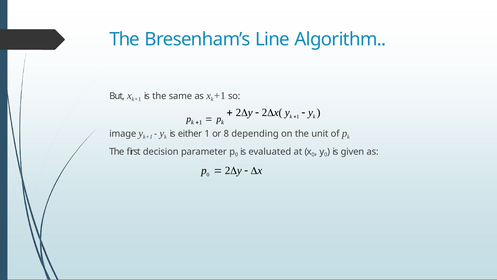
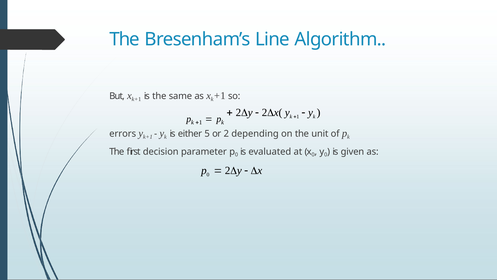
image: image -> errors
1: 1 -> 5
or 8: 8 -> 2
